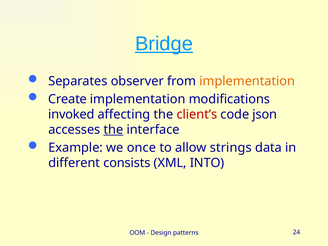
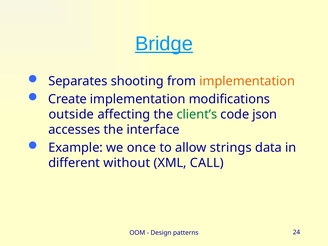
observer: observer -> shooting
invoked: invoked -> outside
client’s colour: red -> green
the at (113, 130) underline: present -> none
consists: consists -> without
INTO: INTO -> CALL
